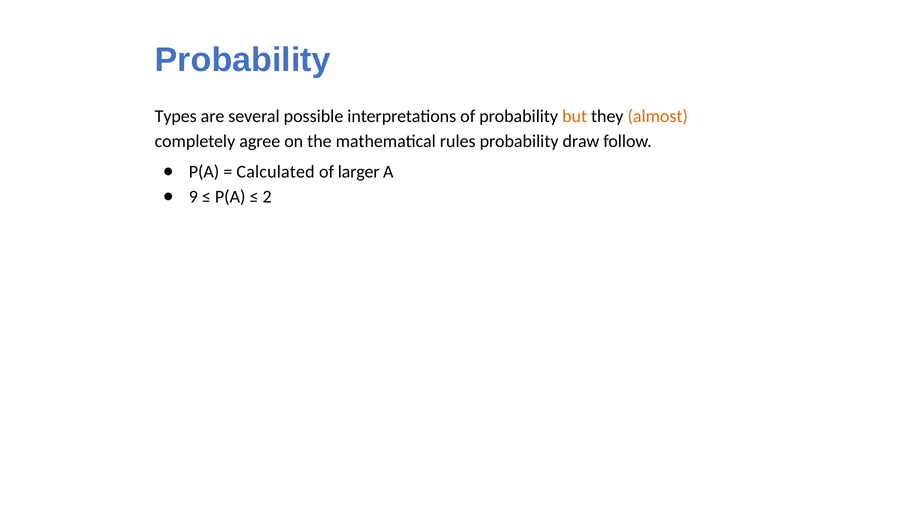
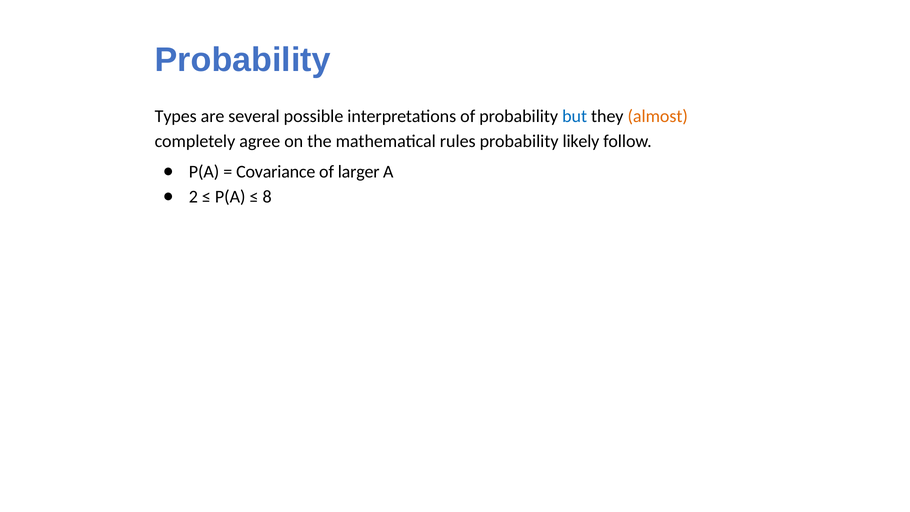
but colour: orange -> blue
draw: draw -> likely
Calculated: Calculated -> Covariance
9: 9 -> 2
2: 2 -> 8
